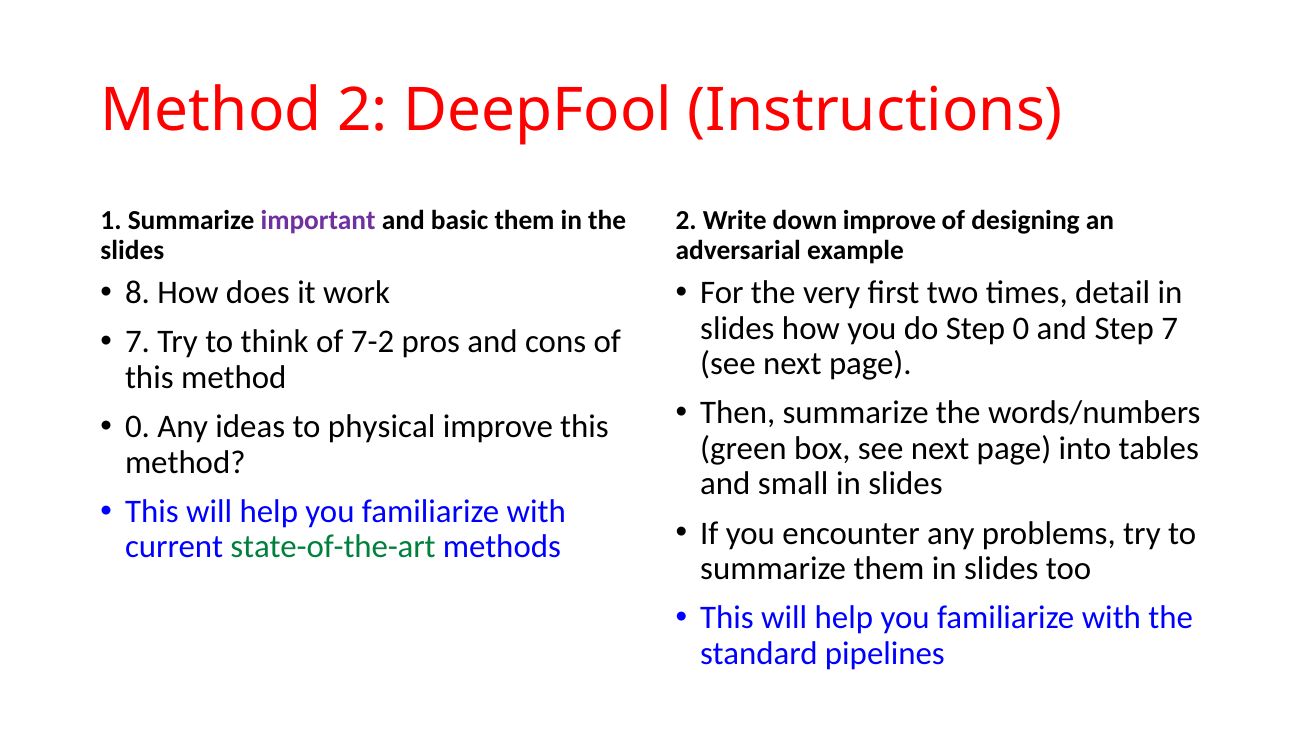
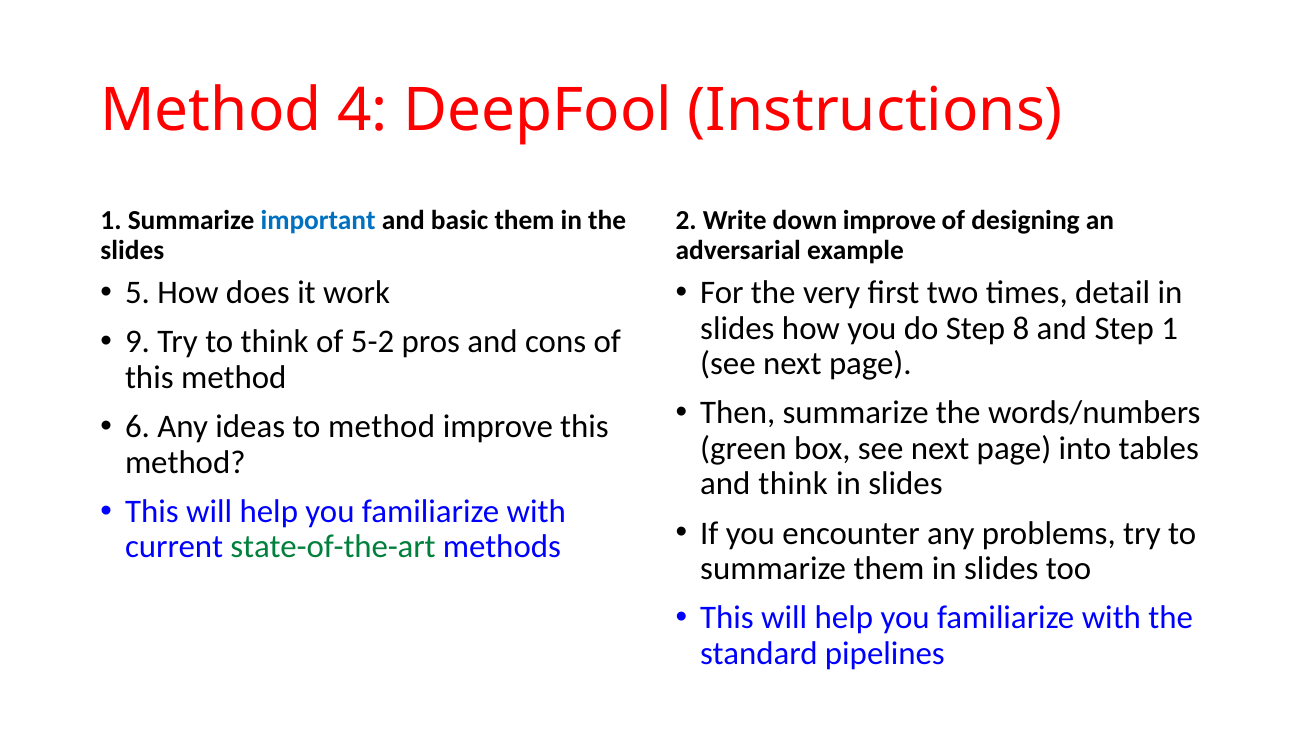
Method 2: 2 -> 4
important colour: purple -> blue
8: 8 -> 5
Step 0: 0 -> 8
Step 7: 7 -> 1
7 at (138, 342): 7 -> 9
7-2: 7-2 -> 5-2
0 at (138, 427): 0 -> 6
to physical: physical -> method
and small: small -> think
